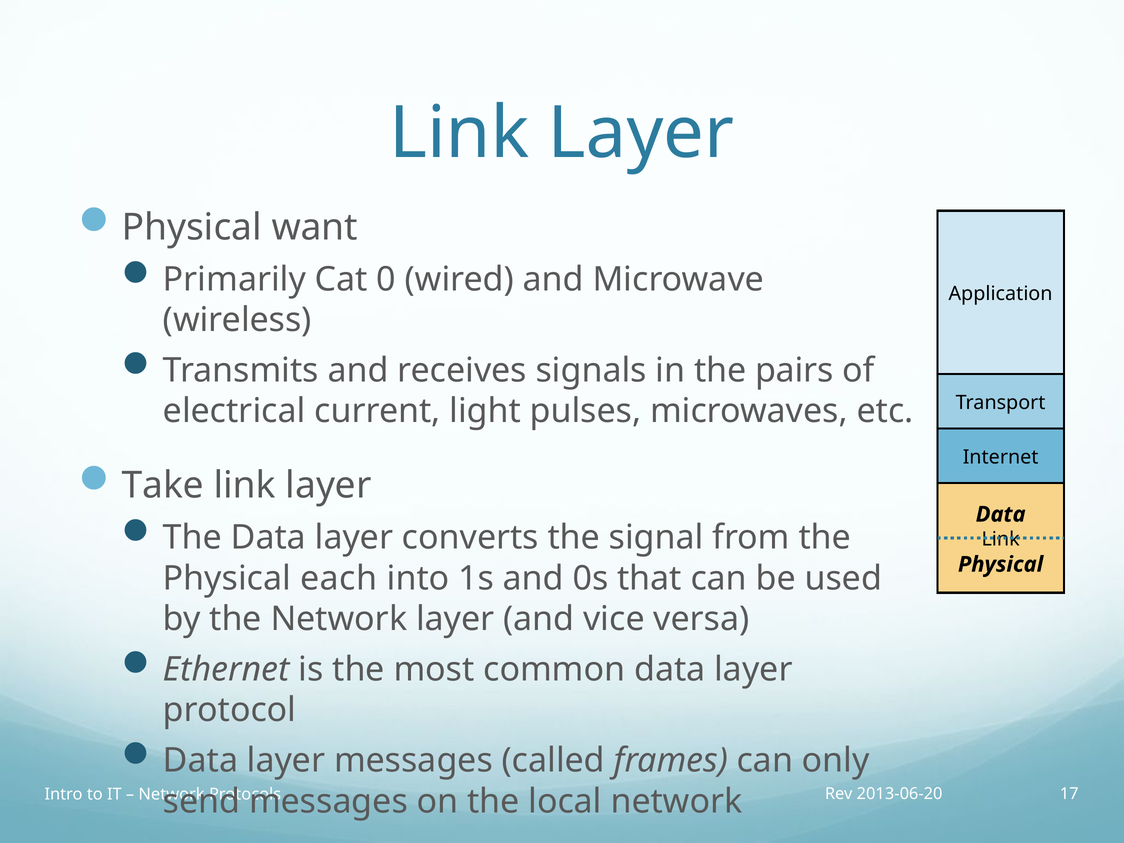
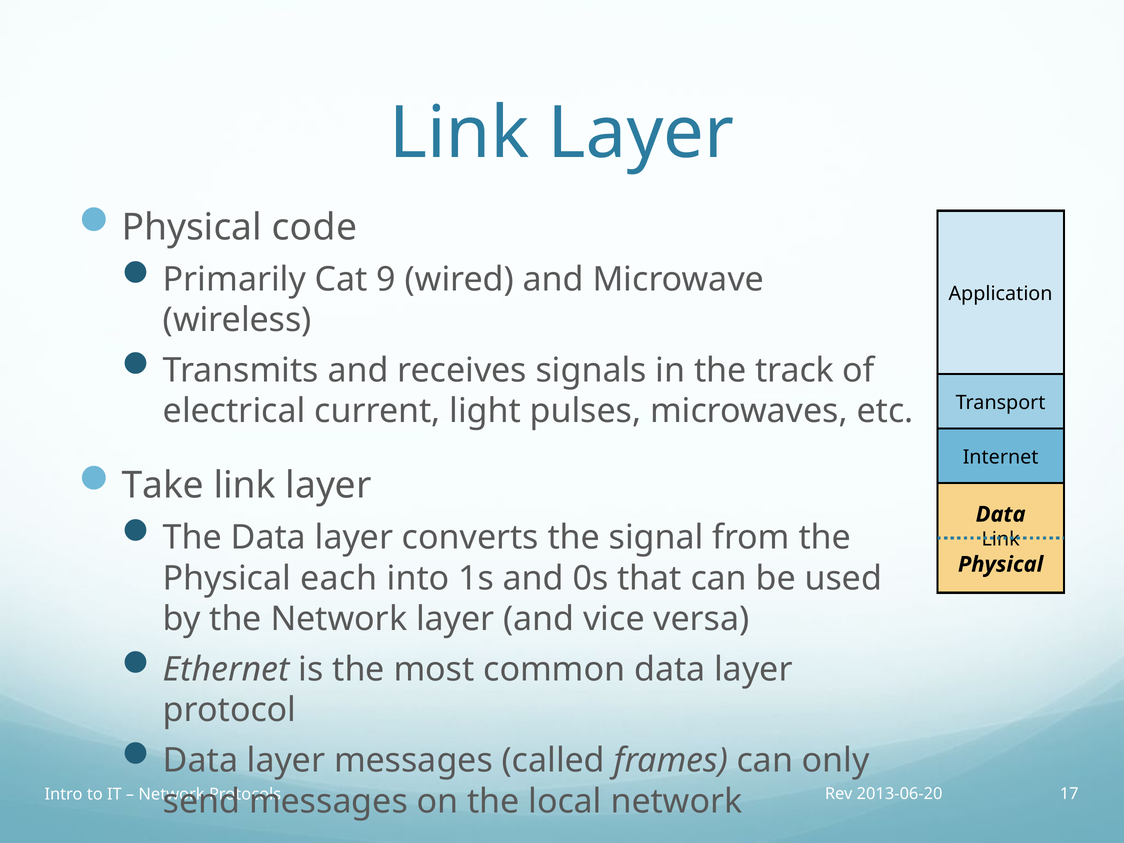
want: want -> code
0: 0 -> 9
pairs: pairs -> track
